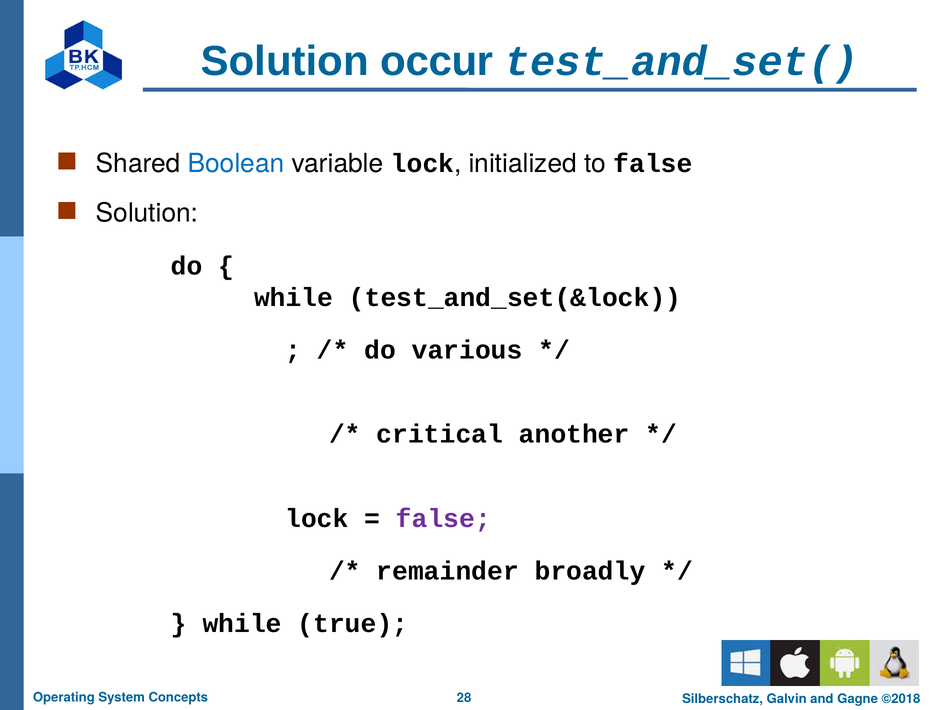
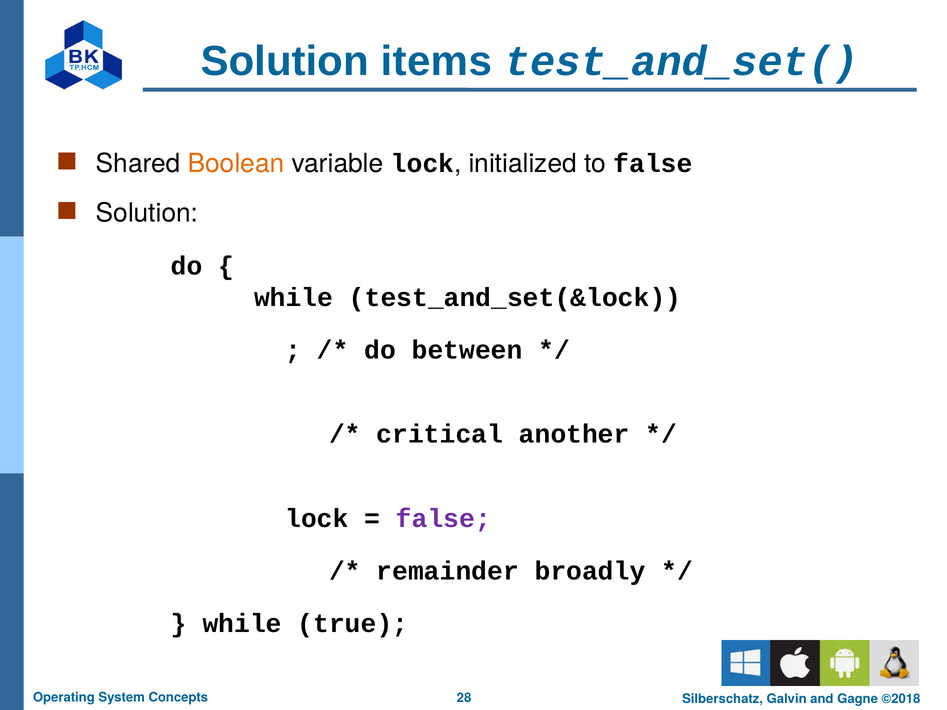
occur: occur -> items
Boolean colour: blue -> orange
various: various -> between
